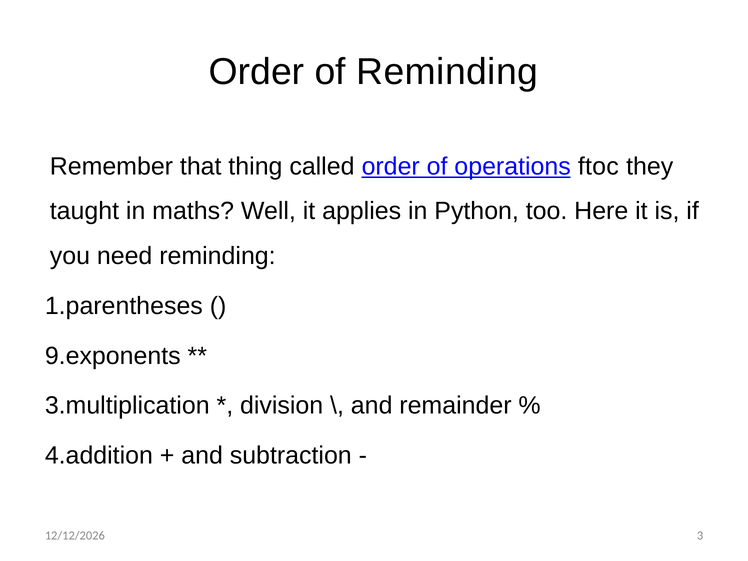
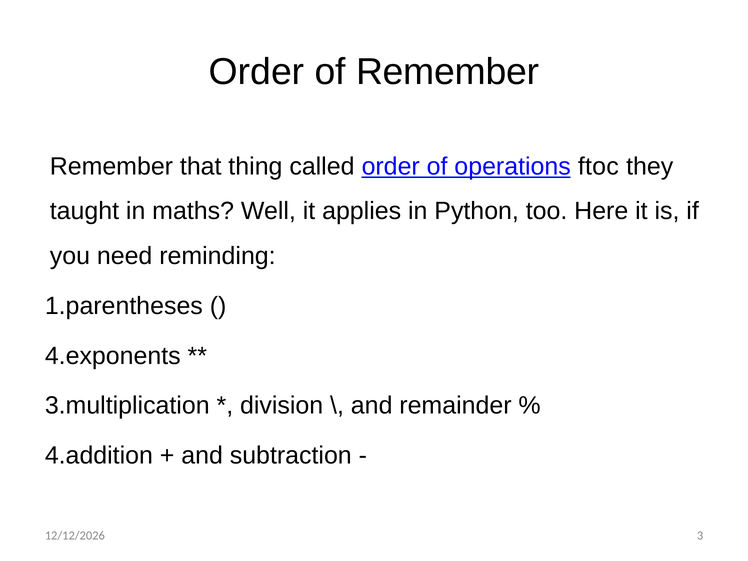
of Reminding: Reminding -> Remember
9.exponents: 9.exponents -> 4.exponents
